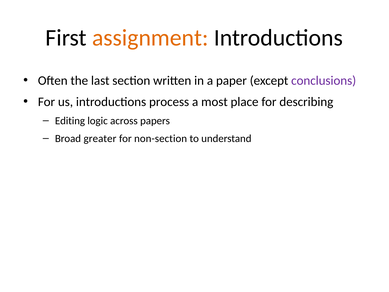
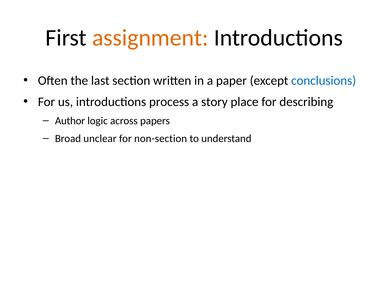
conclusions colour: purple -> blue
most: most -> story
Editing: Editing -> Author
greater: greater -> unclear
